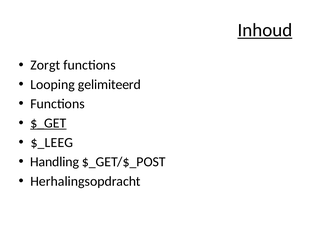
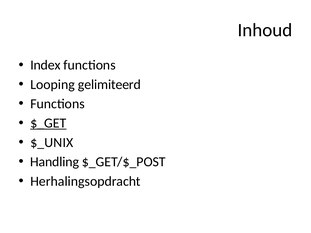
Inhoud underline: present -> none
Zorgt: Zorgt -> Index
$_LEEG: $_LEEG -> $_UNIX
